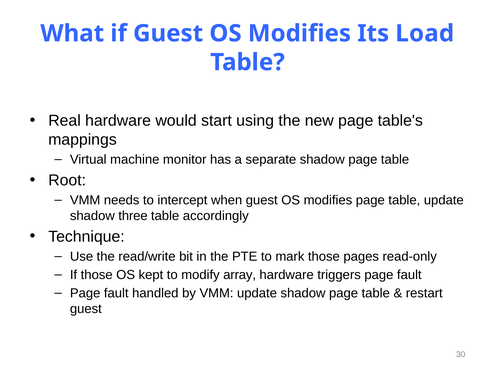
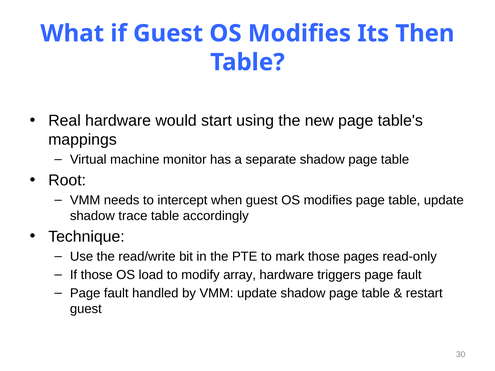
Load: Load -> Then
three: three -> trace
kept: kept -> load
